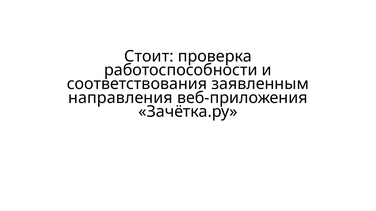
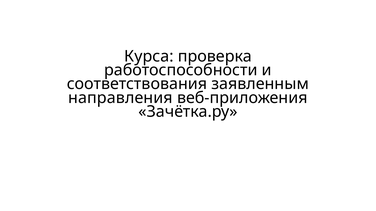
Стоит: Стоит -> Курса
